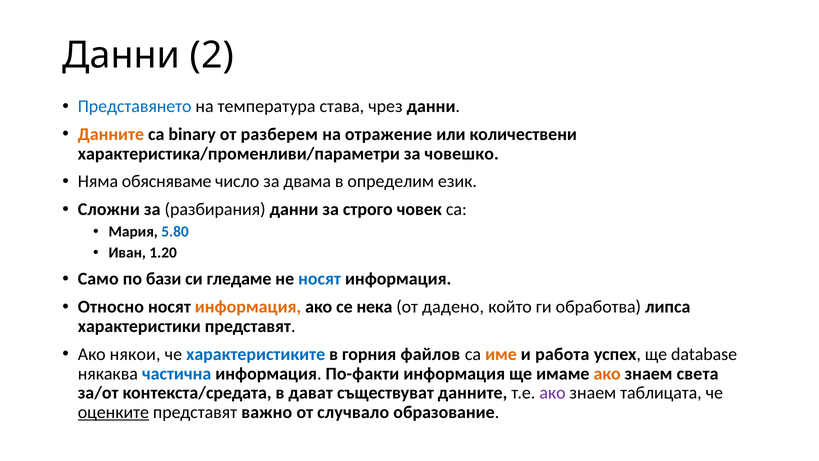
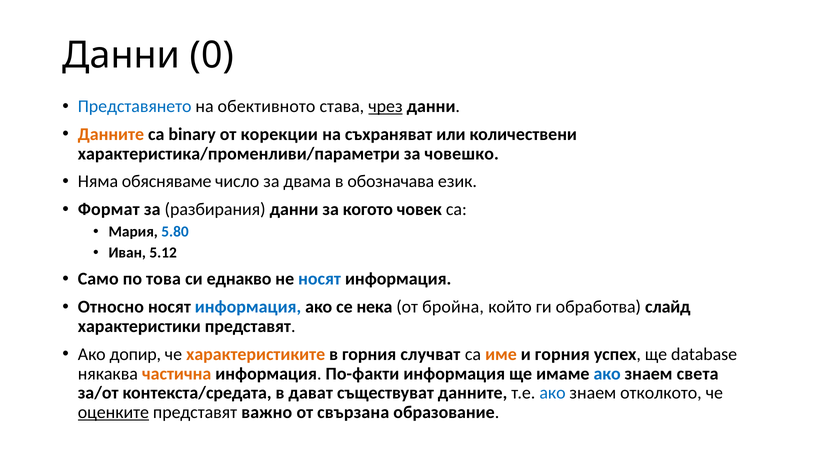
2: 2 -> 0
температура: температура -> обективното
чрез underline: none -> present
разберем: разберем -> корекции
отражение: отражение -> съхраняват
определим: определим -> обозначава
Сложни: Сложни -> Формат
строго: строго -> когото
1.20: 1.20 -> 5.12
бази: бази -> това
гледаме: гледаме -> еднакво
информация at (248, 307) colour: orange -> blue
дадено: дадено -> бройна
липса: липса -> слайд
някои: някои -> допир
характеристиките colour: blue -> orange
файлов: файлов -> случват
и работа: работа -> горния
частична colour: blue -> orange
ако at (607, 373) colour: orange -> blue
ако at (552, 393) colour: purple -> blue
таблицата: таблицата -> отколкото
случвало: случвало -> свързана
